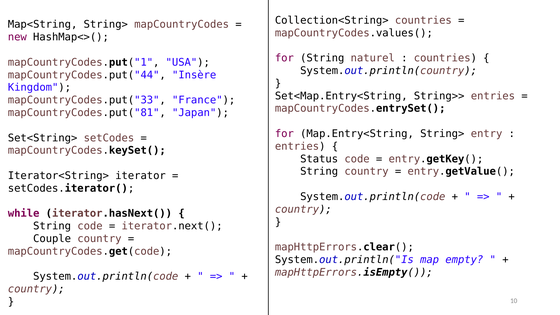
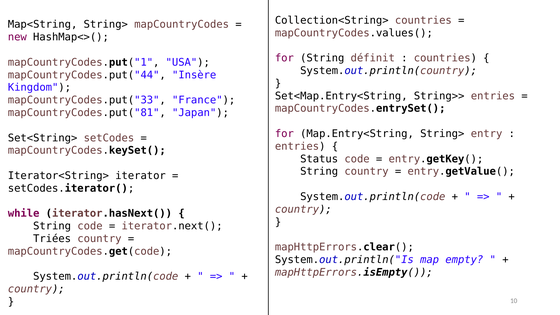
naturel: naturel -> définit
Couple: Couple -> Triées
